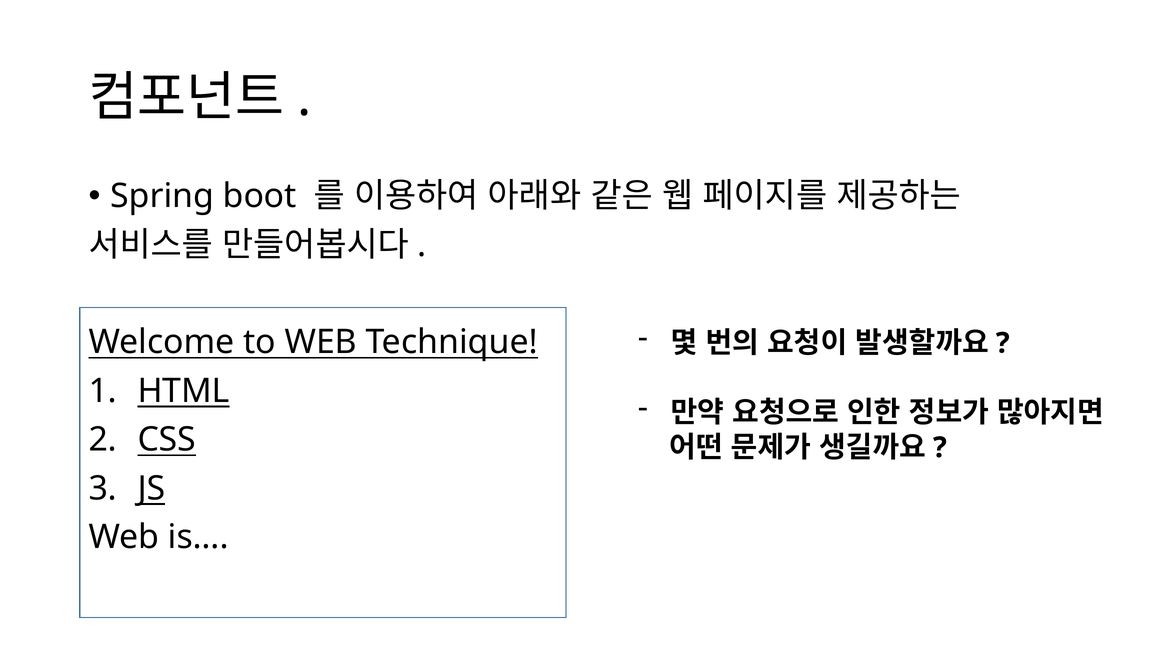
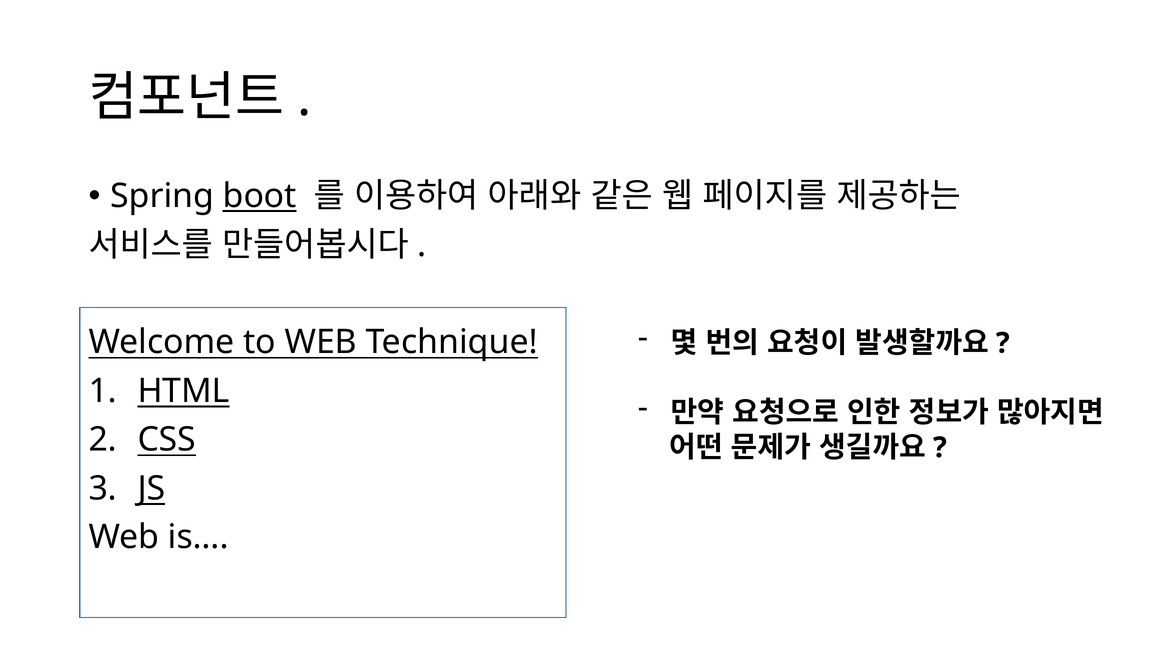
boot underline: none -> present
